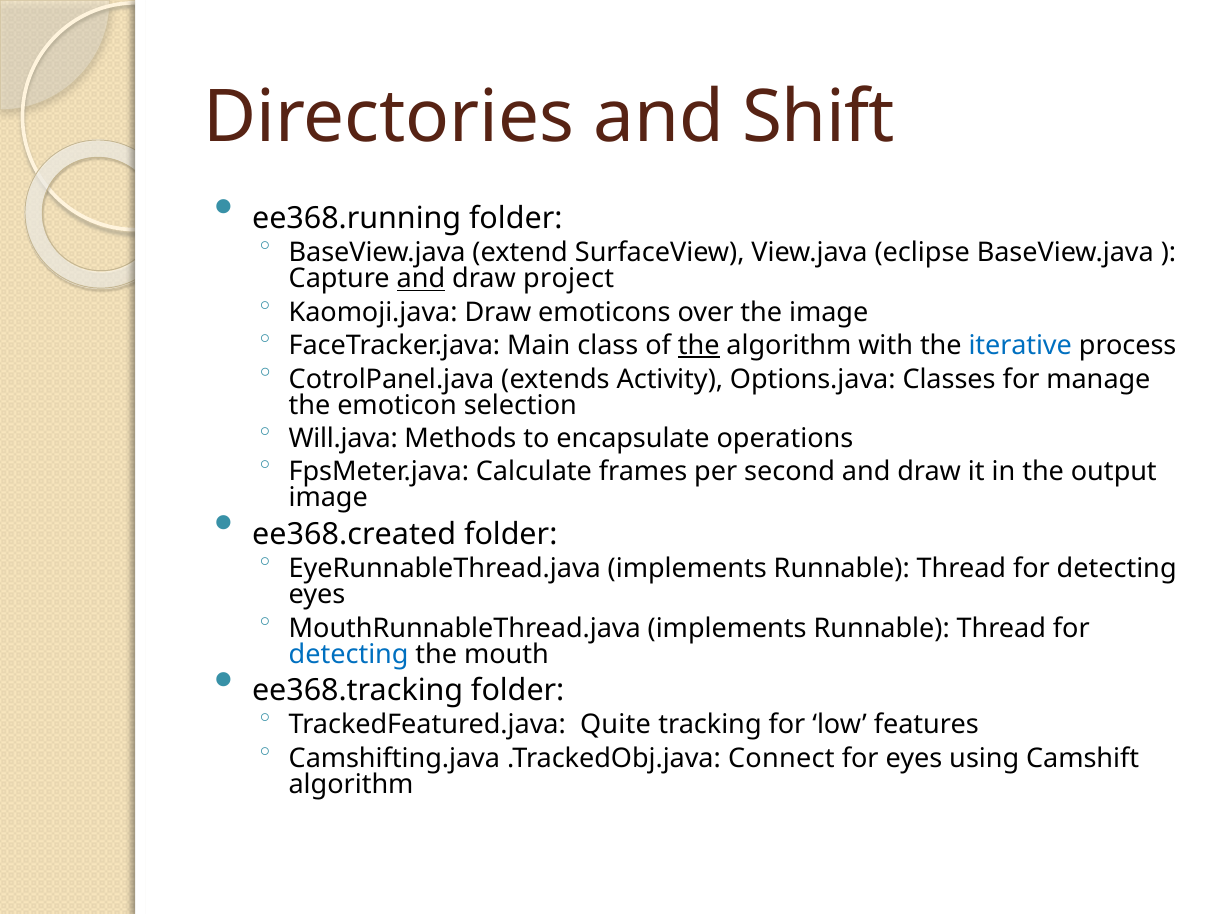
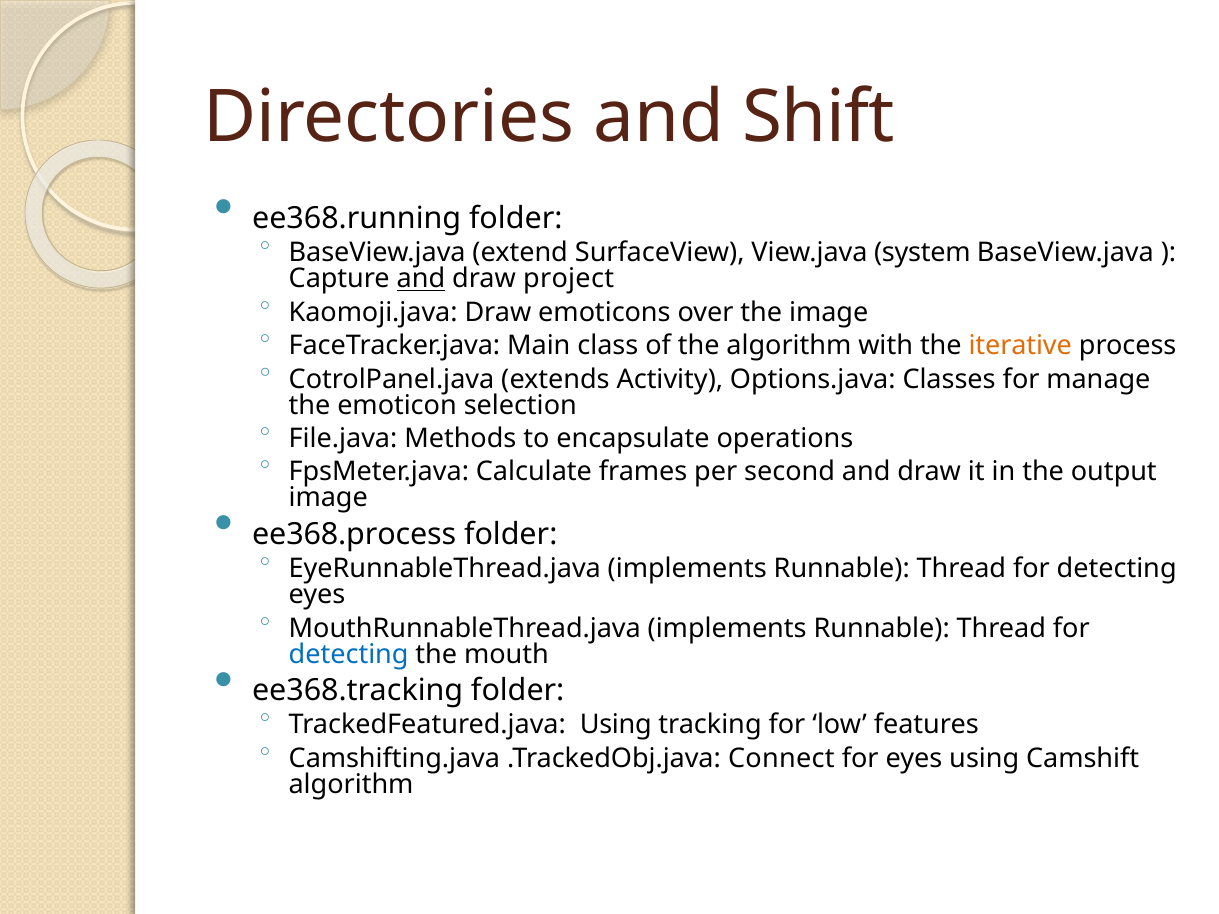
eclipse: eclipse -> system
the at (699, 346) underline: present -> none
iterative colour: blue -> orange
Will.java: Will.java -> File.java
ee368.created: ee368.created -> ee368.process
TrackedFeatured.java Quite: Quite -> Using
